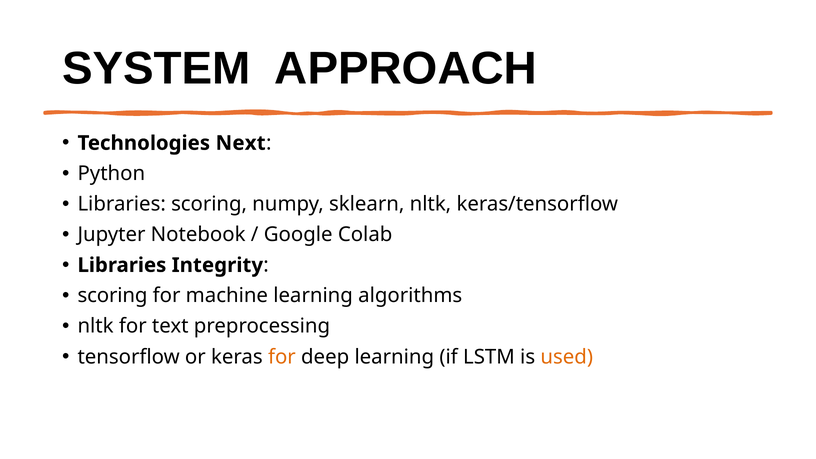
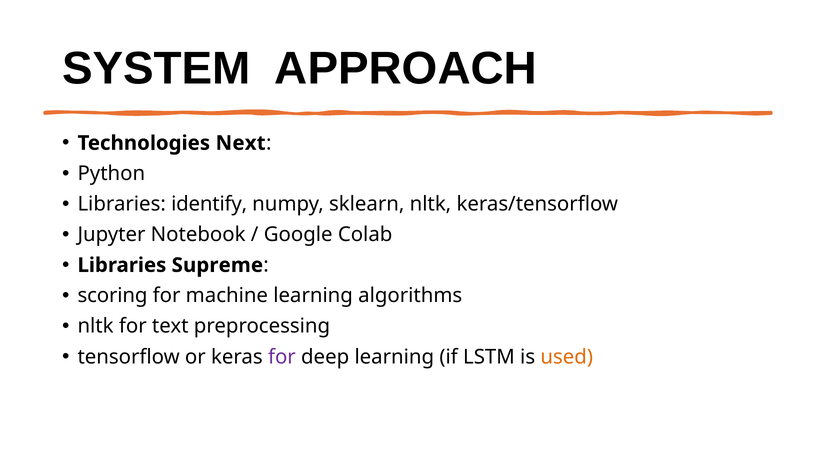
Libraries scoring: scoring -> identify
Integrity: Integrity -> Supreme
for at (282, 357) colour: orange -> purple
